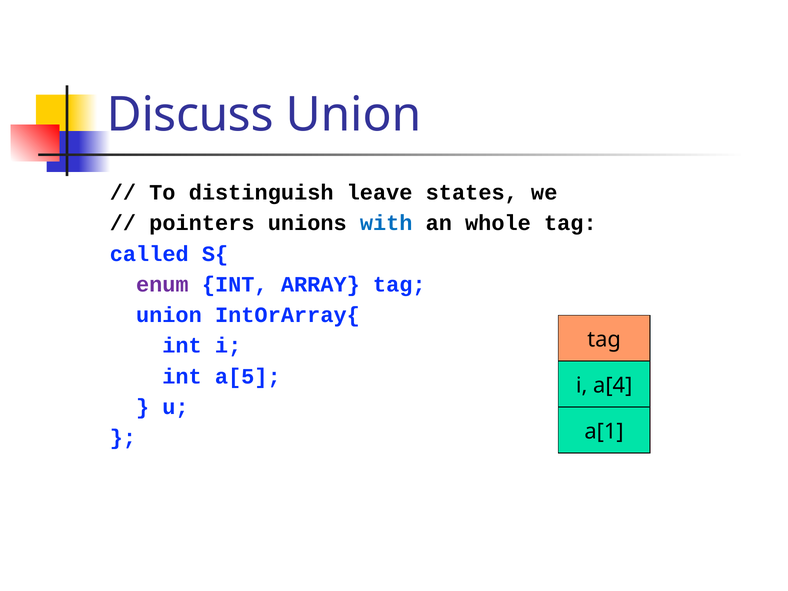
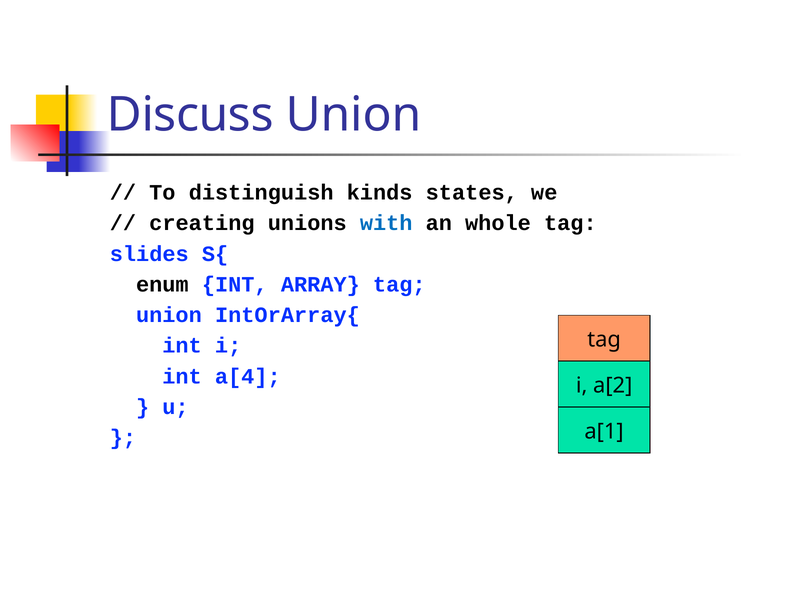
leave: leave -> kinds
pointers: pointers -> creating
called: called -> slides
enum colour: purple -> black
a[5: a[5 -> a[4
a[4: a[4 -> a[2
